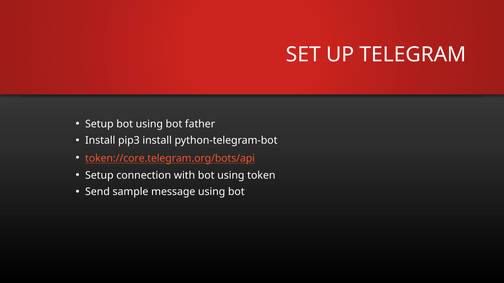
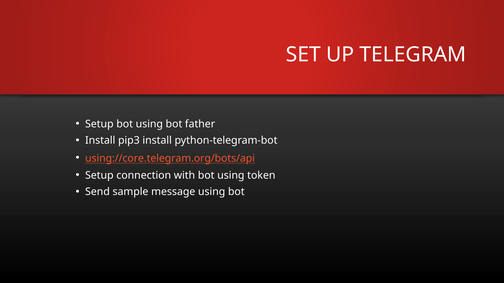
token://core.telegram.org/bots/api: token://core.telegram.org/bots/api -> using://core.telegram.org/bots/api
